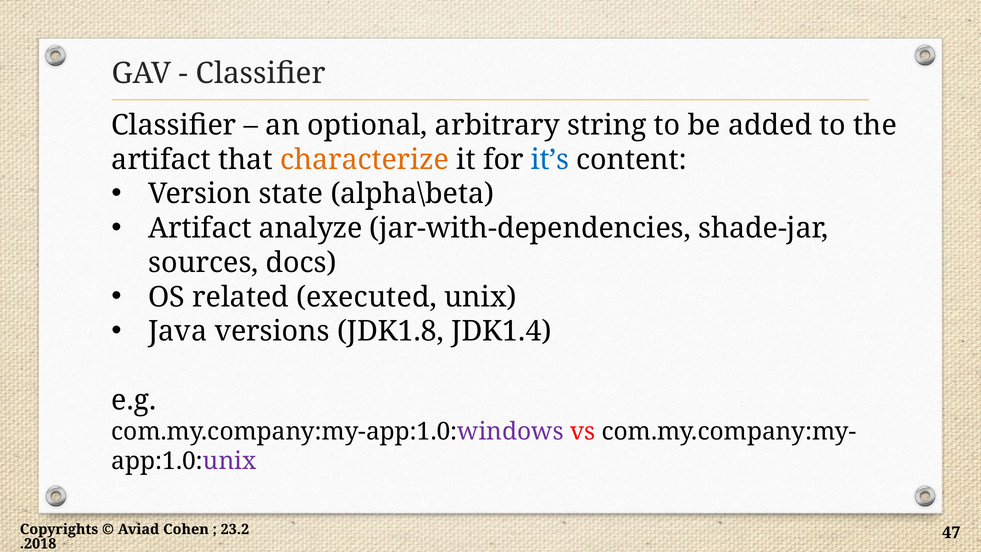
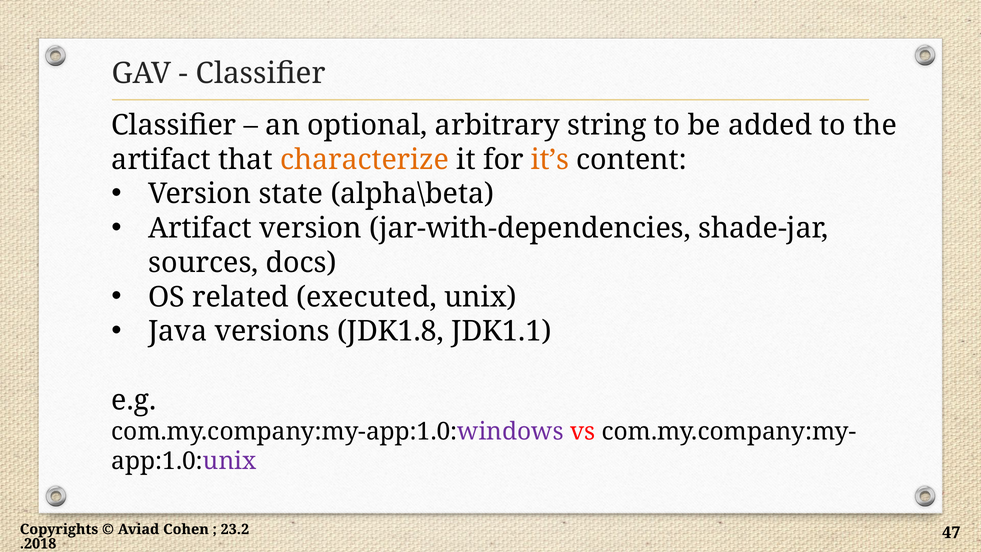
it’s colour: blue -> orange
Artifact analyze: analyze -> version
JDK1.4: JDK1.4 -> JDK1.1
